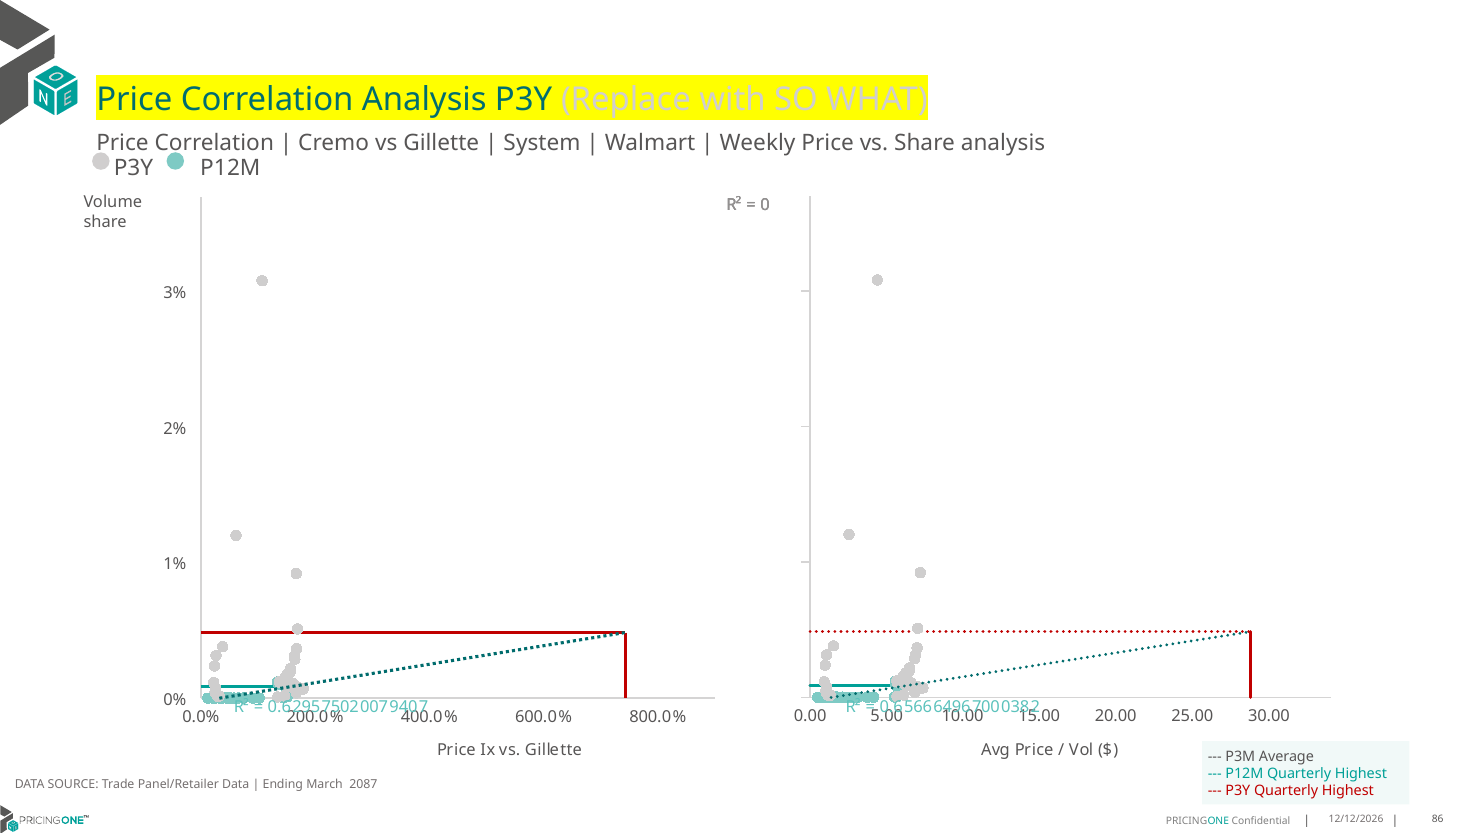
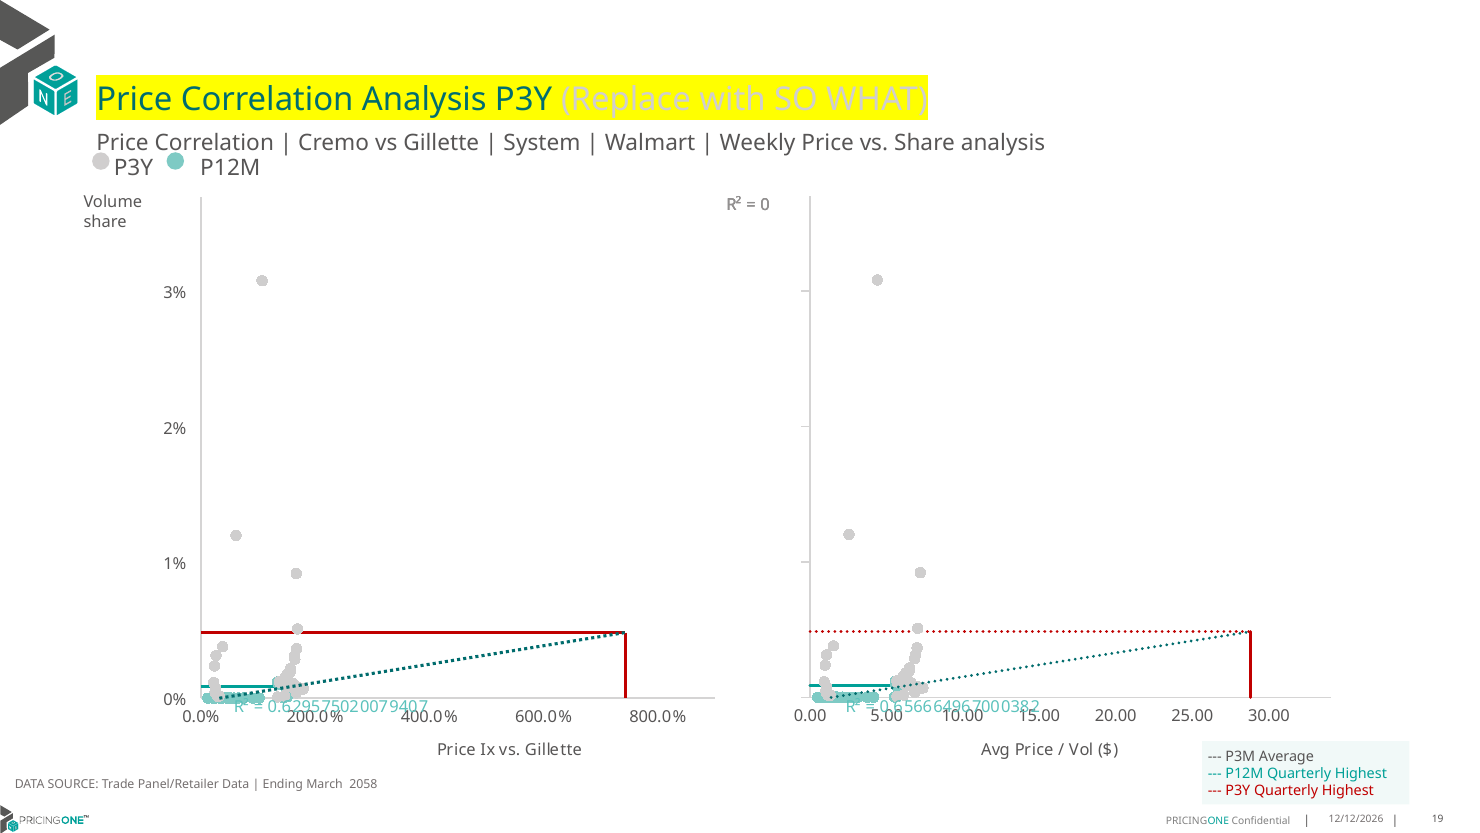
2087: 2087 -> 2058
86: 86 -> 19
